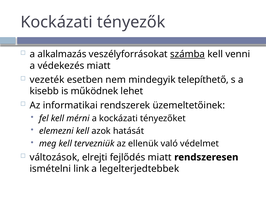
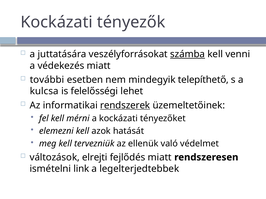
alkalmazás: alkalmazás -> juttatására
vezeték: vezeték -> további
kisebb: kisebb -> kulcsa
működnek: működnek -> felelősségi
rendszerek underline: none -> present
